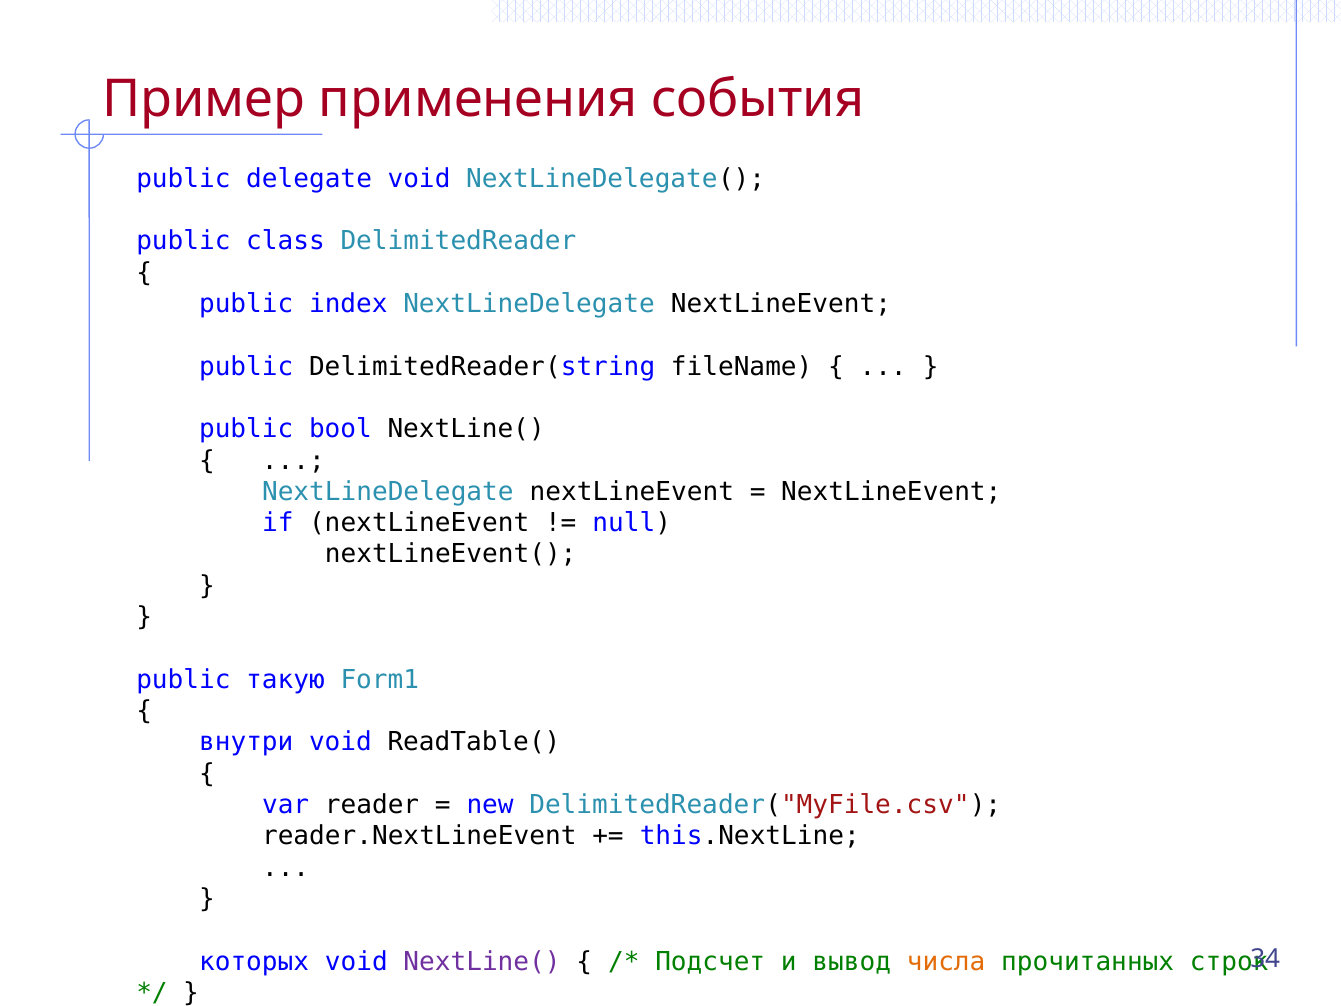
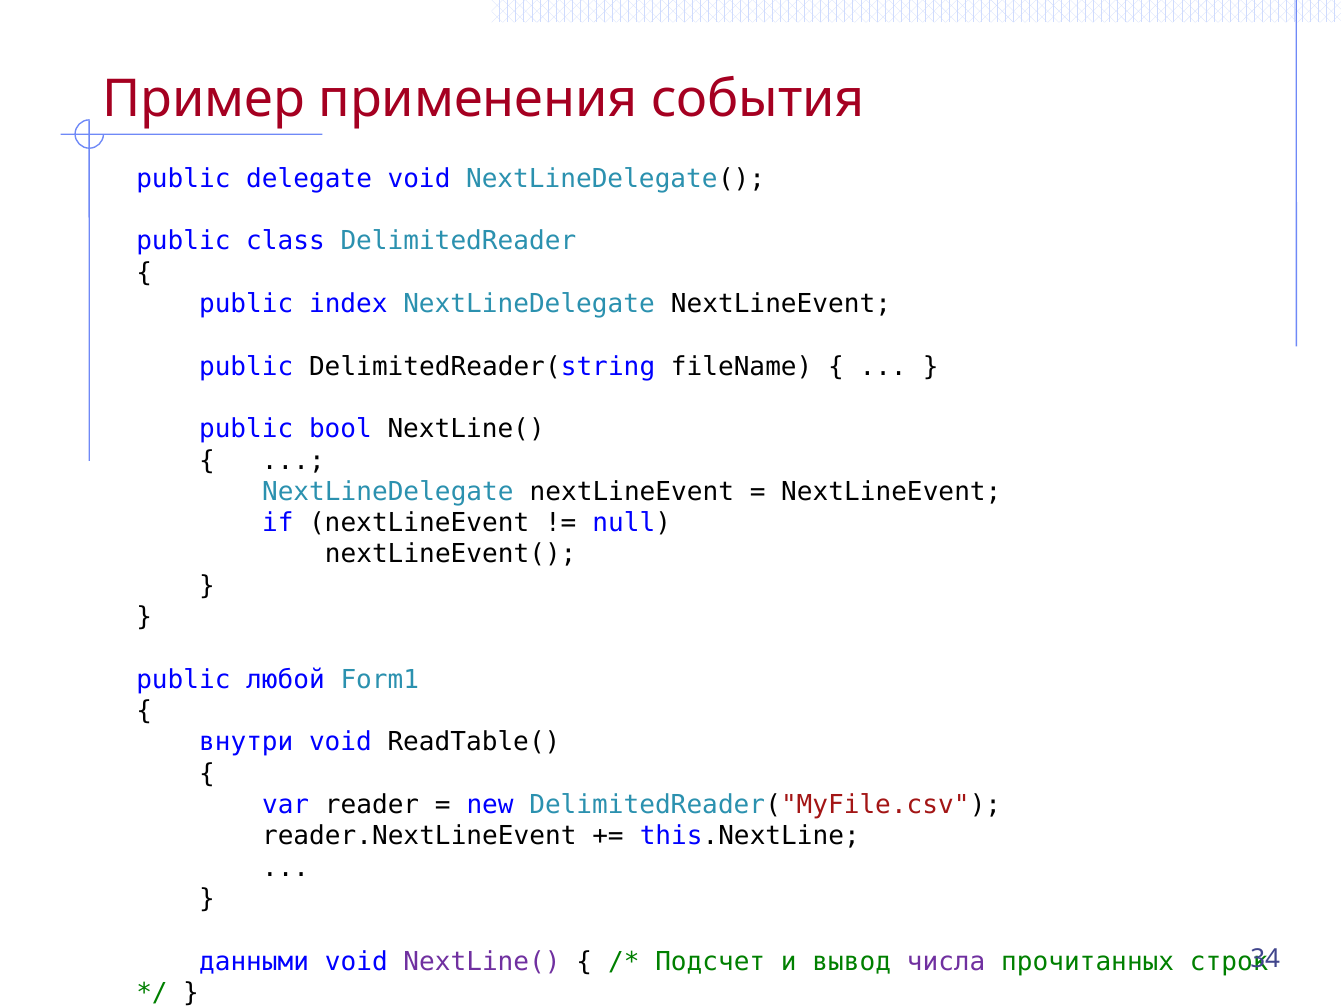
такую: такую -> любой
которых: которых -> данными
числа colour: orange -> purple
